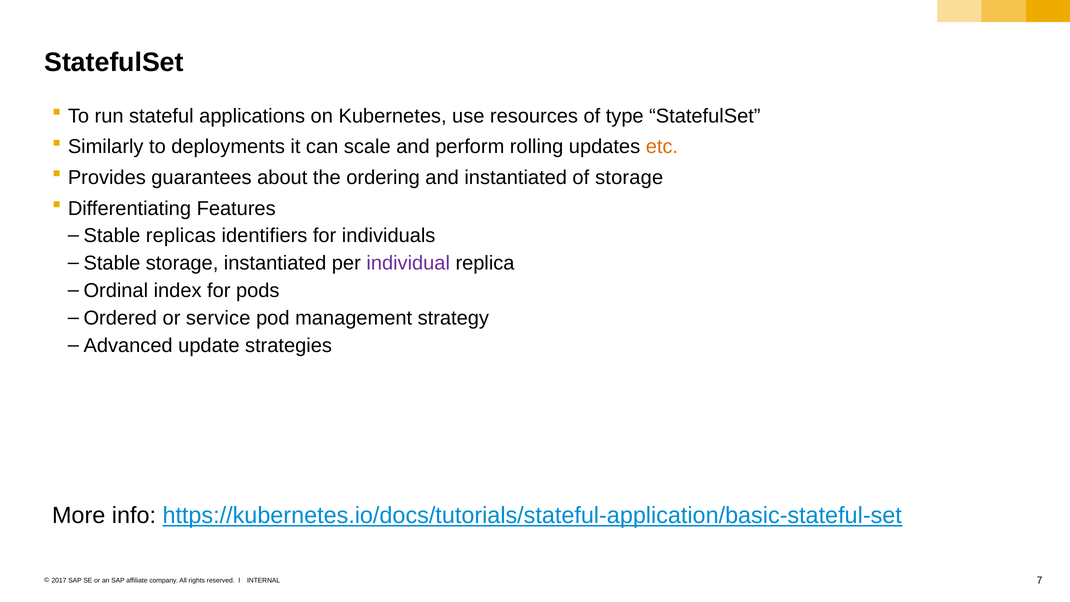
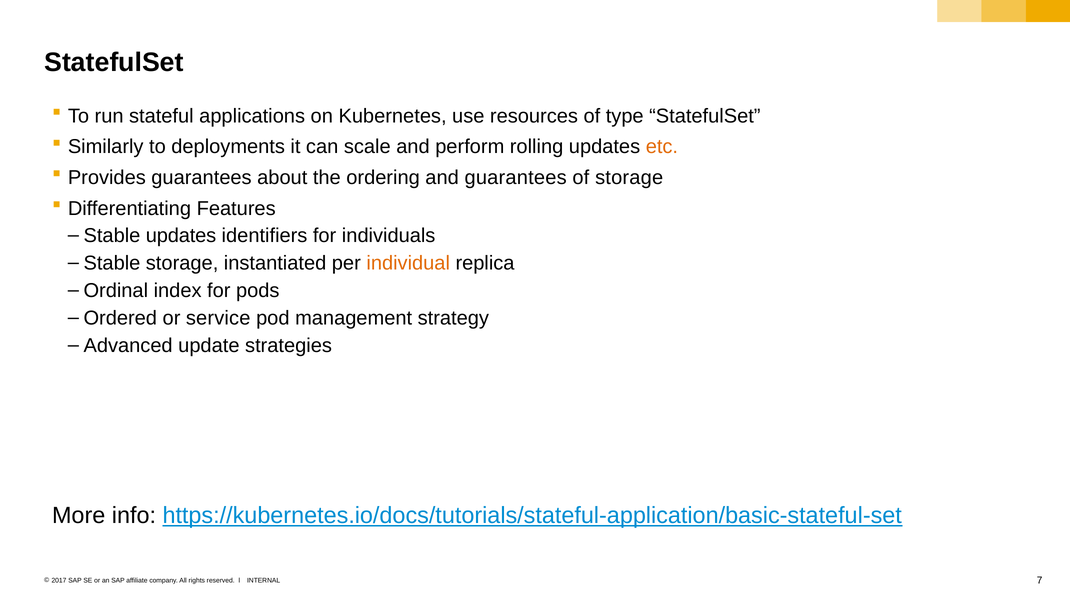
and instantiated: instantiated -> guarantees
Stable replicas: replicas -> updates
individual colour: purple -> orange
